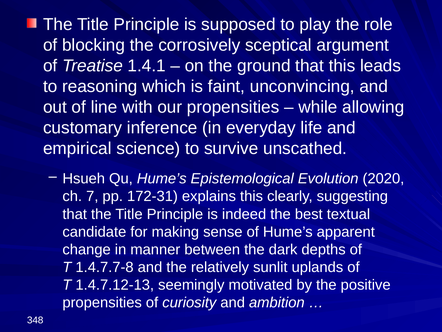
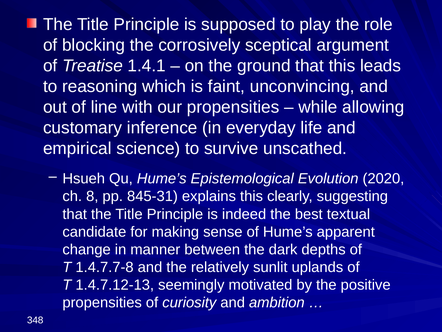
7: 7 -> 8
172-31: 172-31 -> 845-31
